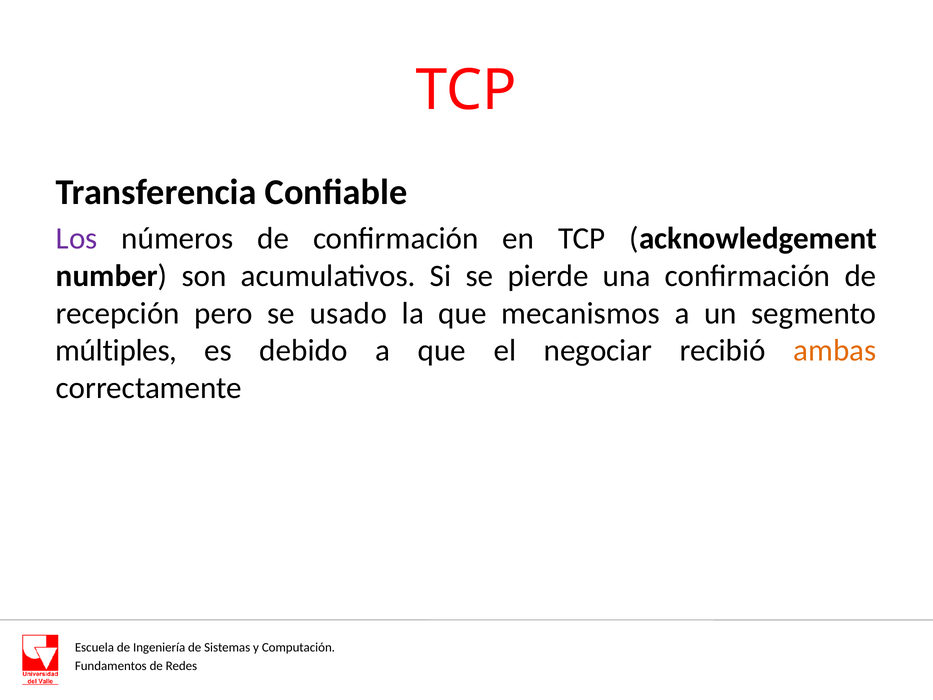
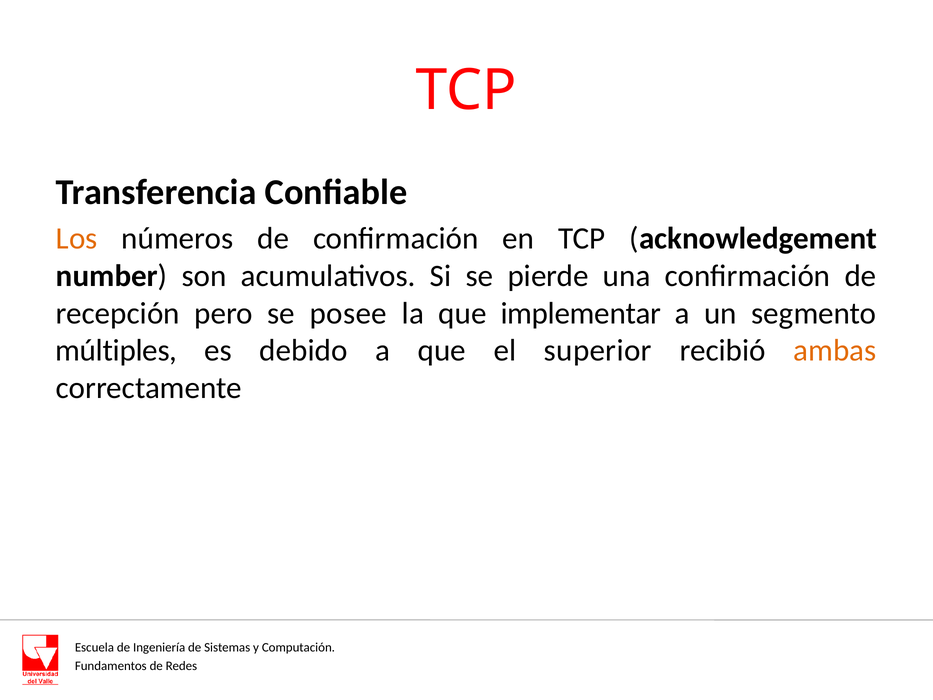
Los colour: purple -> orange
usado: usado -> posee
mecanismos: mecanismos -> implementar
negociar: negociar -> superior
